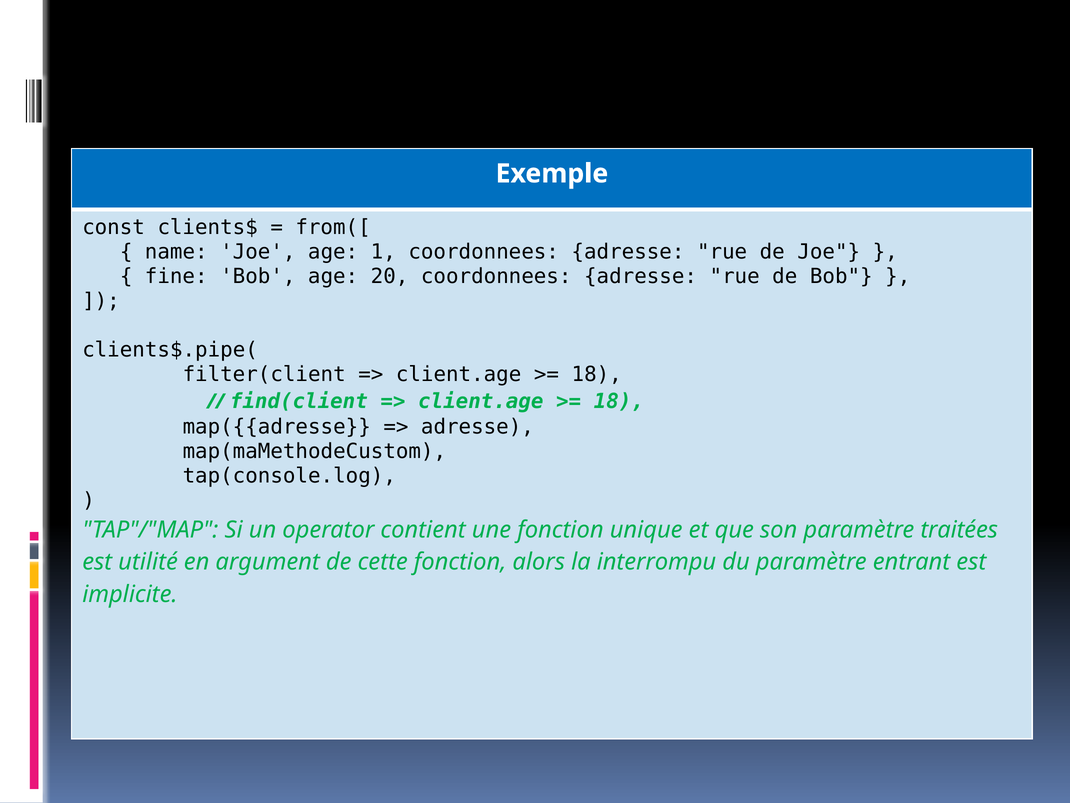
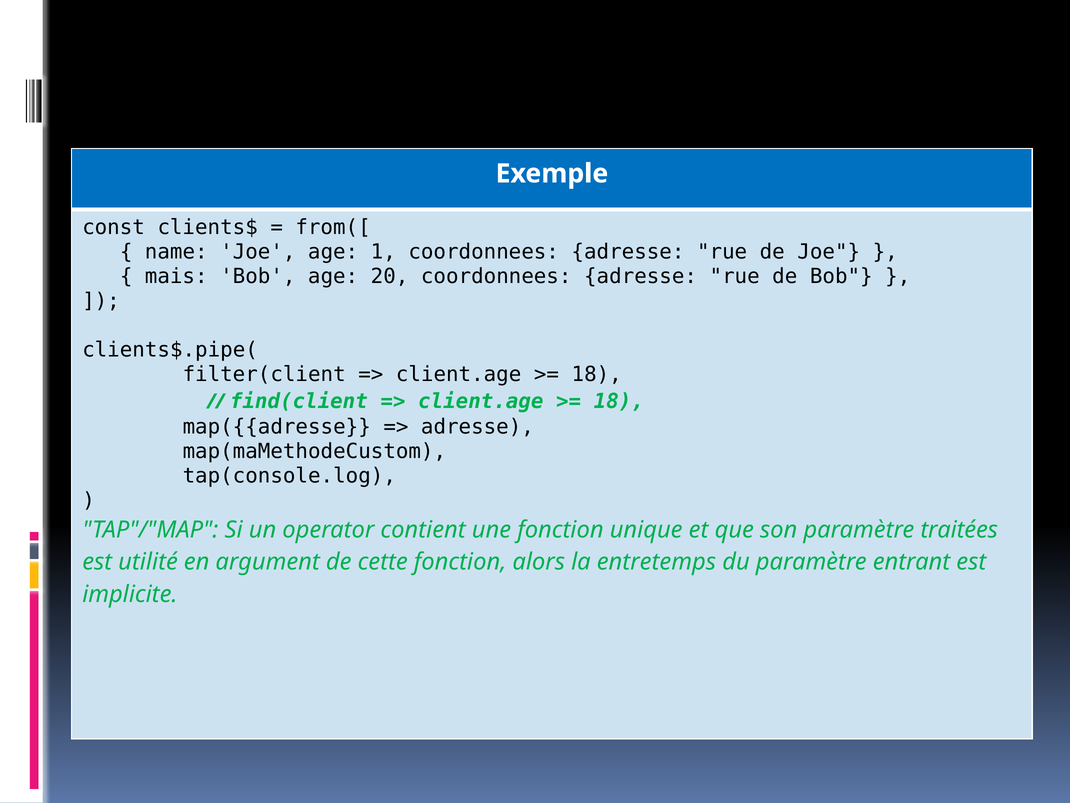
fine: fine -> mais
interrompu: interrompu -> entretemps
